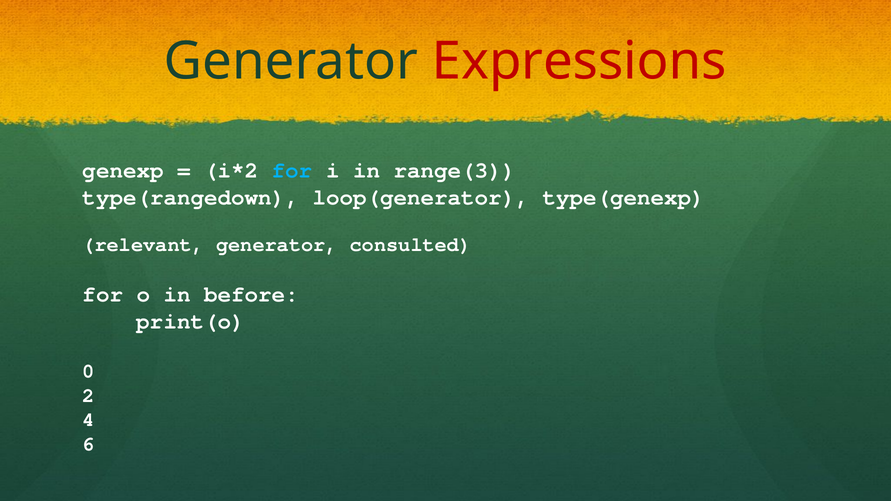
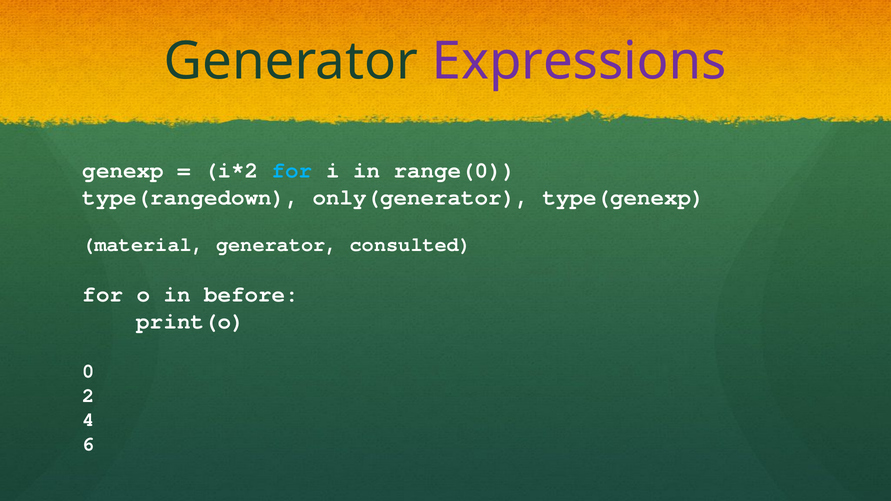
Expressions colour: red -> purple
range(3: range(3 -> range(0
loop(generator: loop(generator -> only(generator
relevant: relevant -> material
